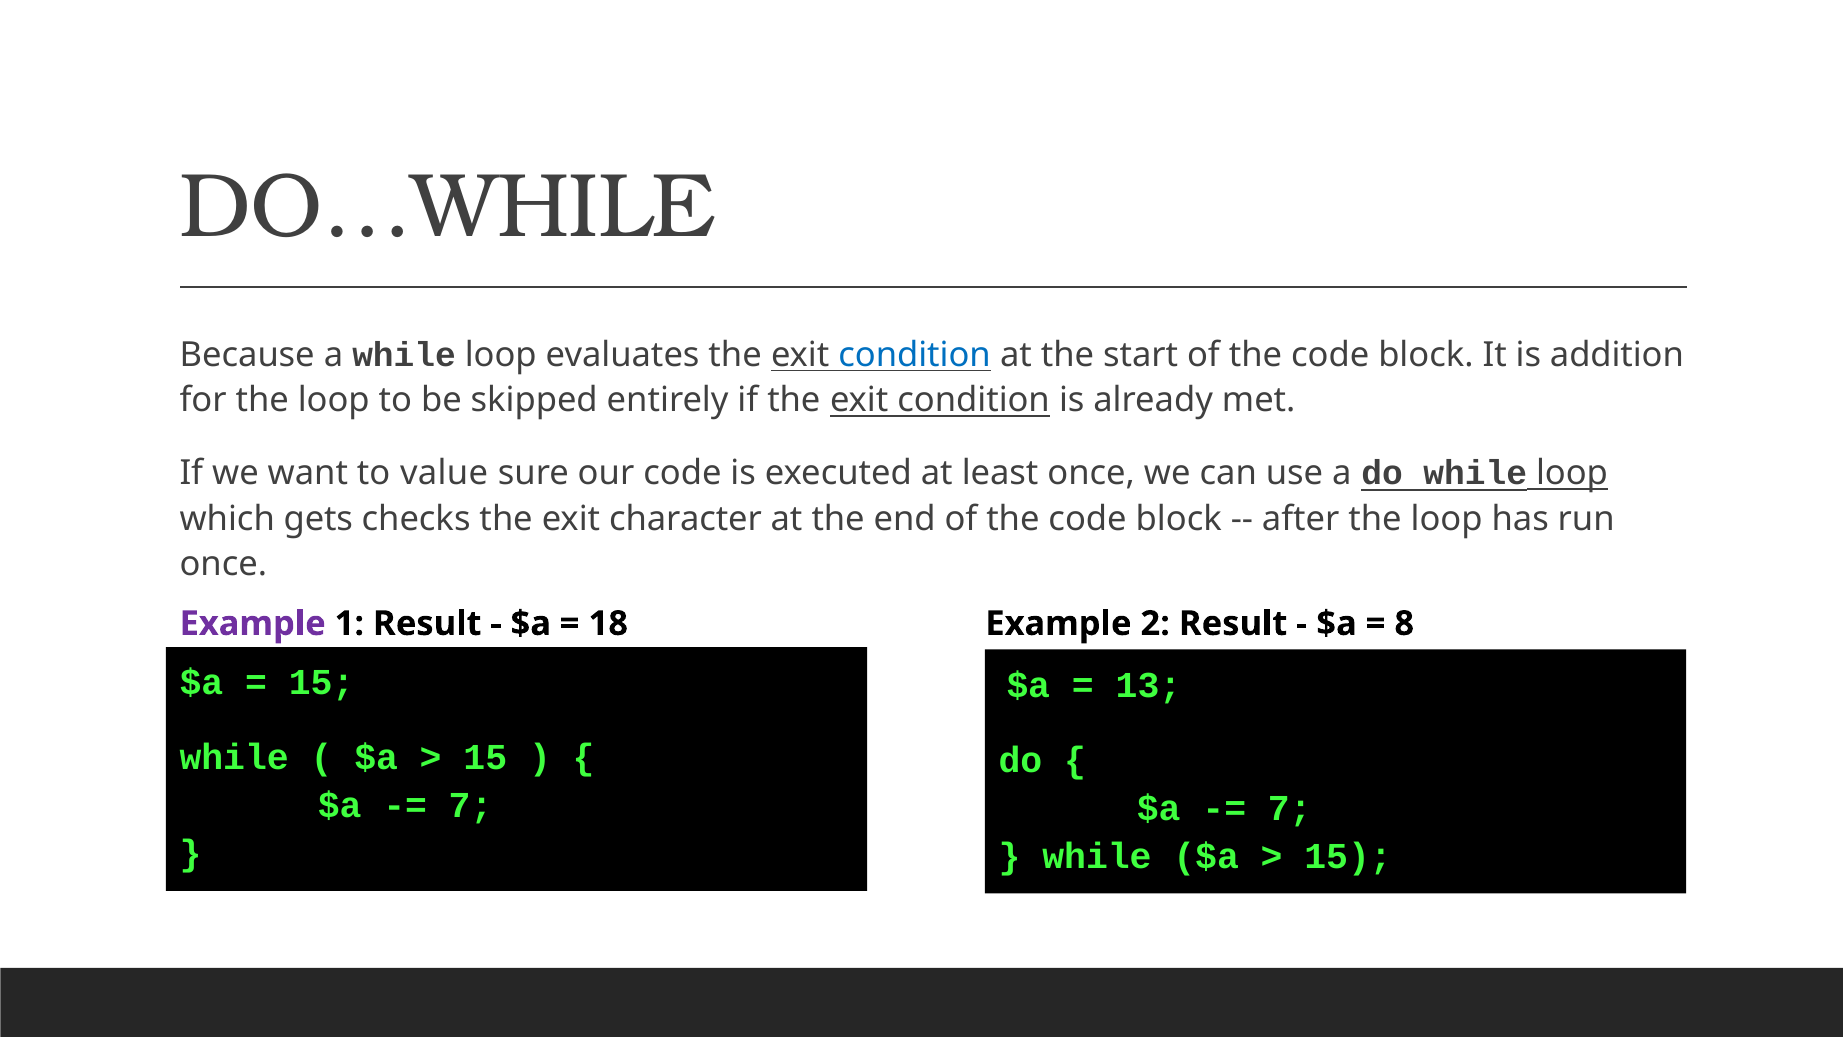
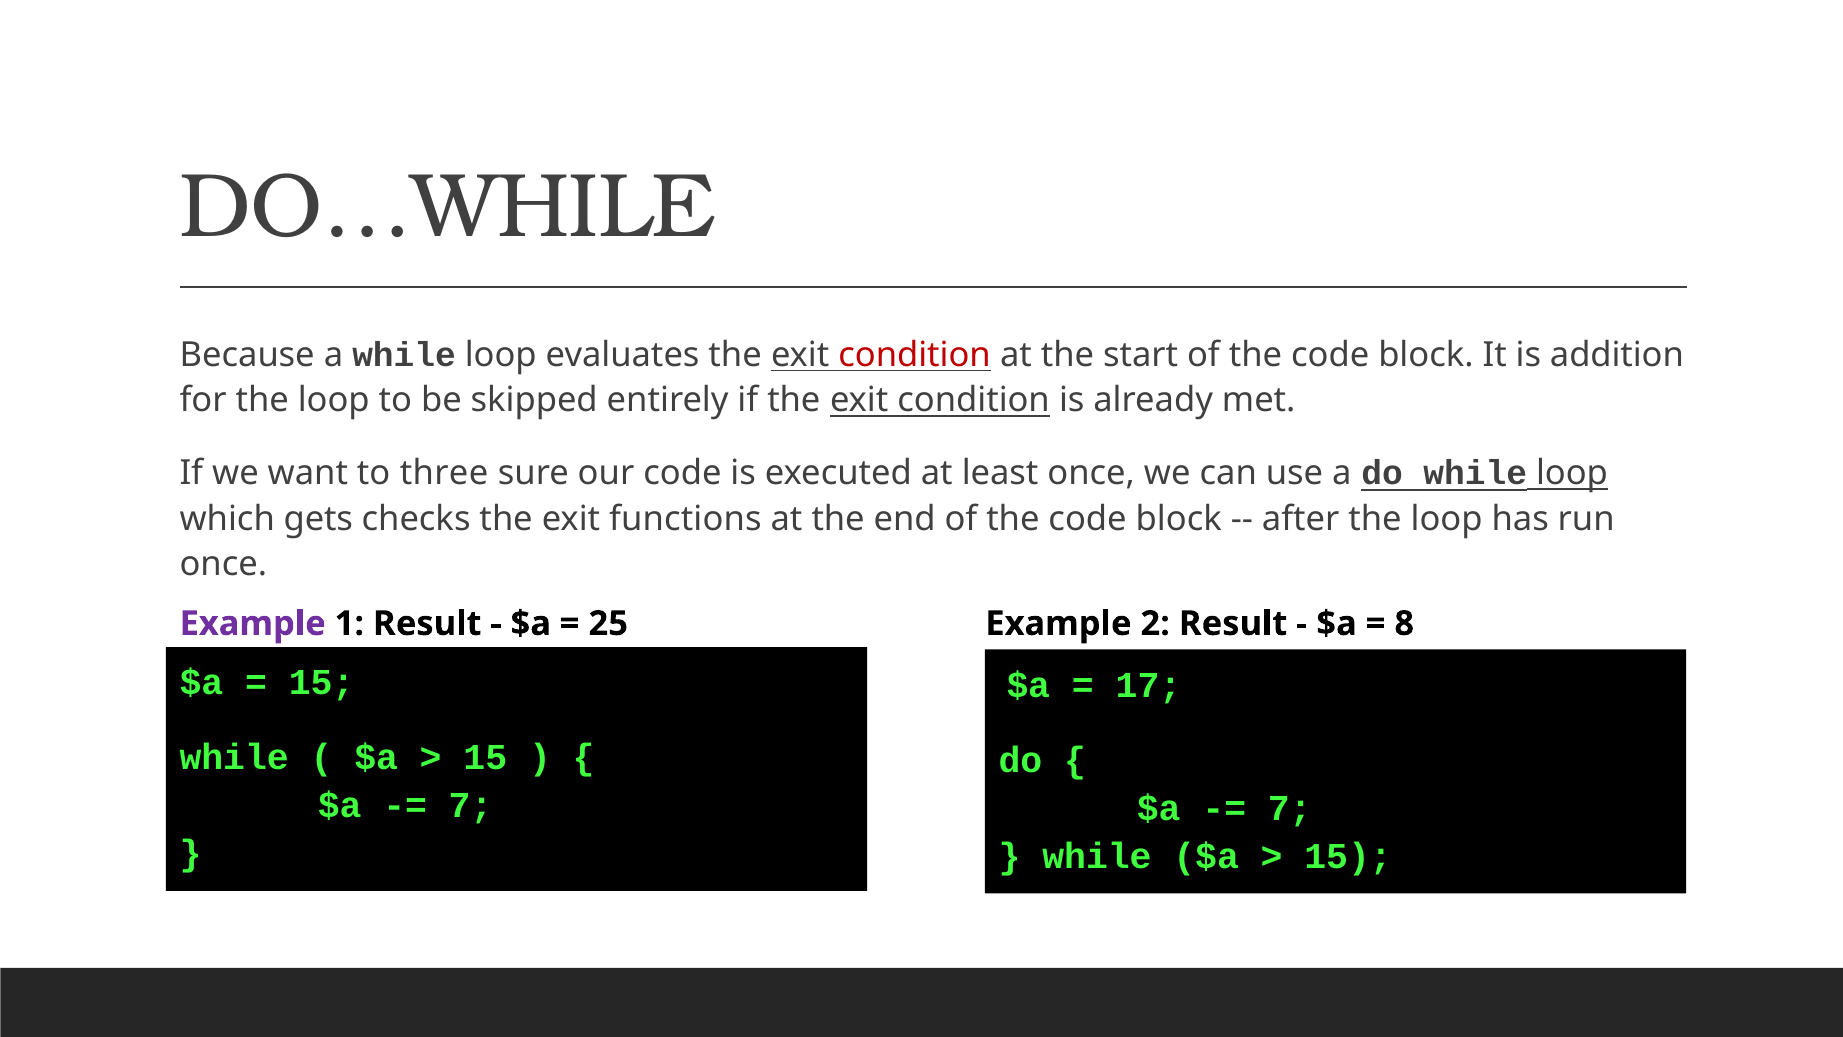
condition at (915, 355) colour: blue -> red
value: value -> three
character: character -> functions
18: 18 -> 25
13: 13 -> 17
